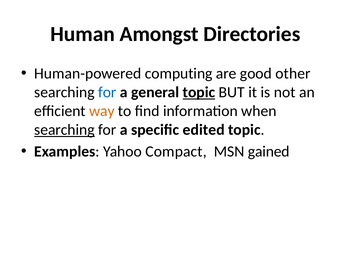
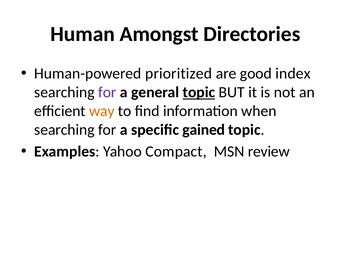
computing: computing -> prioritized
other: other -> index
for at (107, 92) colour: blue -> purple
searching at (64, 130) underline: present -> none
edited: edited -> gained
gained: gained -> review
